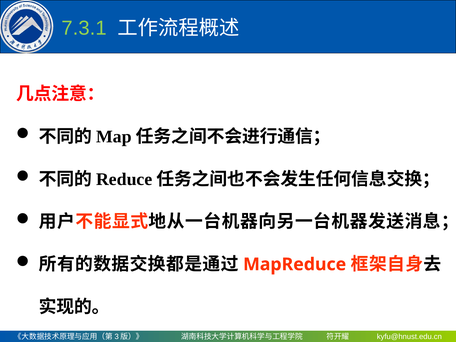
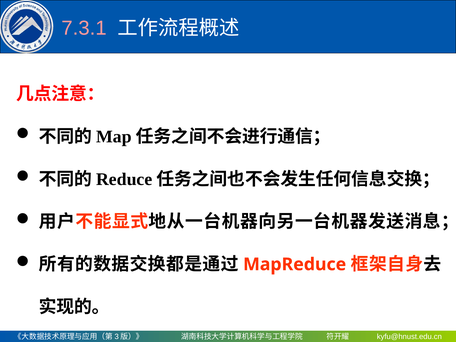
7.3.1 colour: light green -> pink
